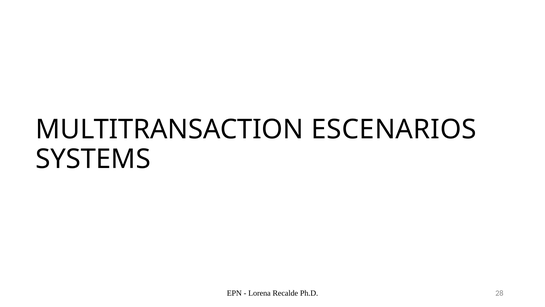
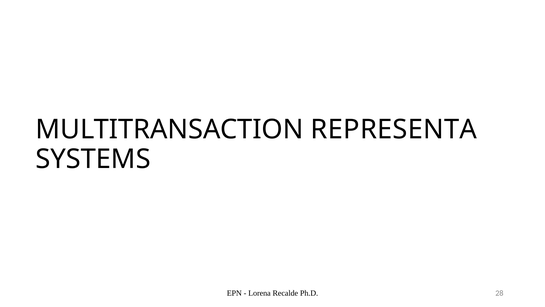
ESCENARIOS: ESCENARIOS -> REPRESENTA
